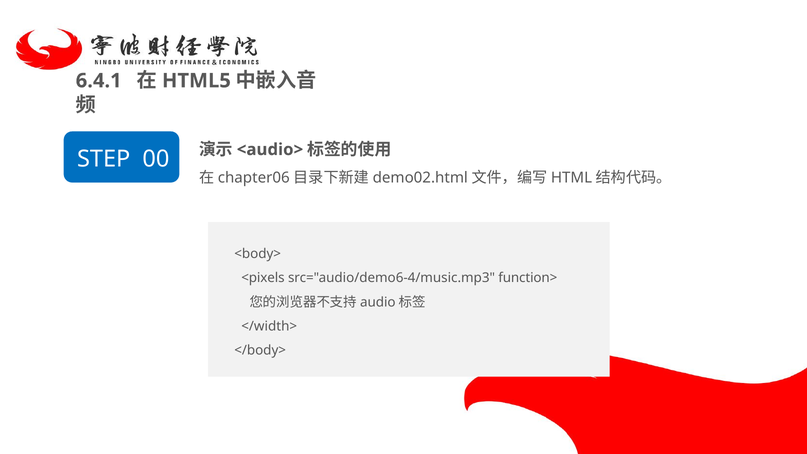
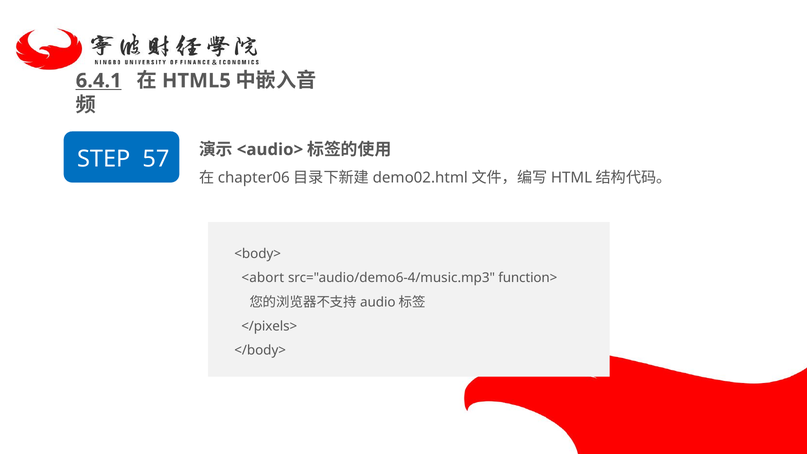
6.4.1 underline: none -> present
00: 00 -> 57
<pixels: <pixels -> <abort
</width>: </width> -> </pixels>
